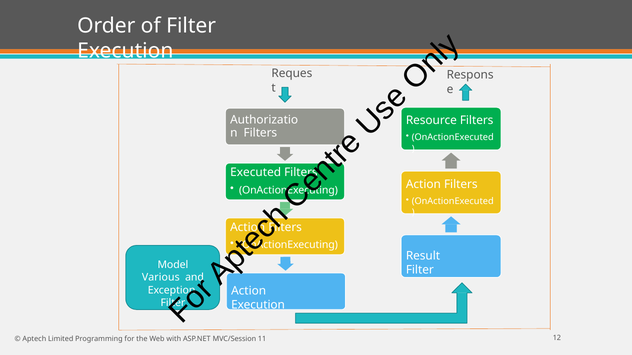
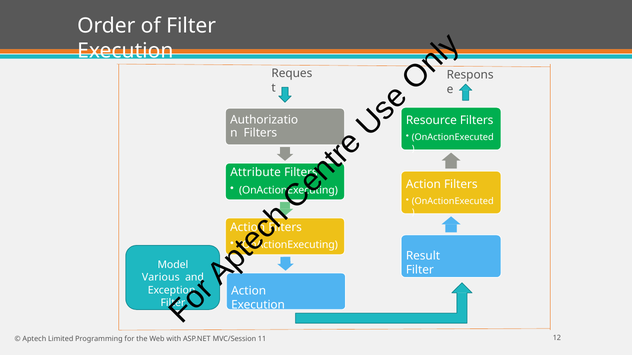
Executed: Executed -> Attribute
